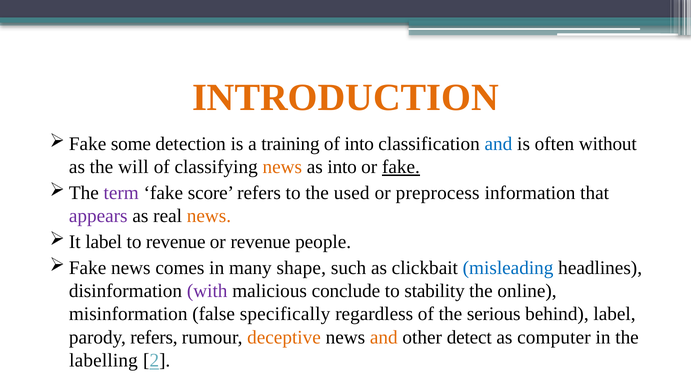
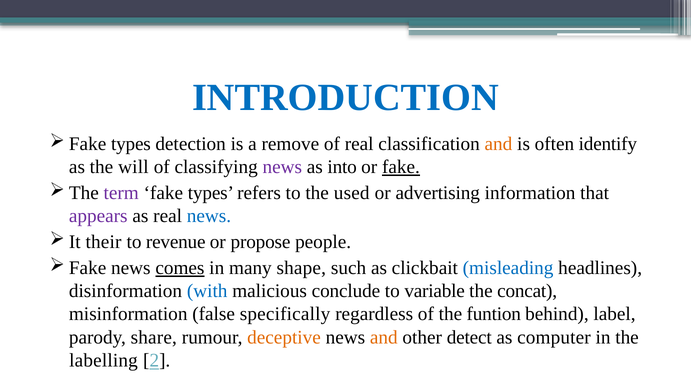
INTRODUCTION colour: orange -> blue
some at (131, 144): some -> types
training: training -> remove
of into: into -> real
and at (498, 144) colour: blue -> orange
without: without -> identify
news at (282, 167) colour: orange -> purple
fake score: score -> types
preprocess: preprocess -> advertising
news at (209, 216) colour: orange -> blue
label at (104, 242): label -> their
or revenue: revenue -> propose
comes underline: none -> present
with colour: purple -> blue
stability: stability -> variable
online: online -> concat
serious: serious -> funtion
parody refers: refers -> share
